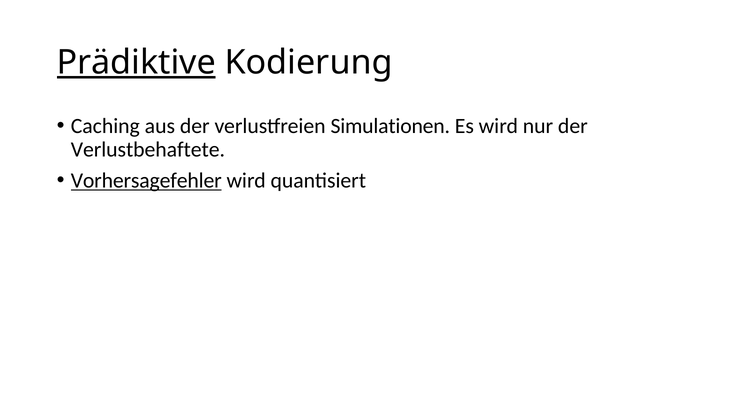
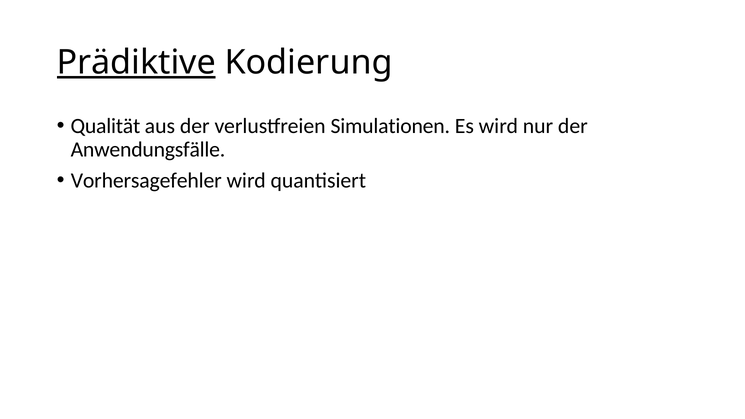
Caching: Caching -> Qualität
Verlustbehaftete: Verlustbehaftete -> Anwendungsfälle
Vorhersagefehler underline: present -> none
